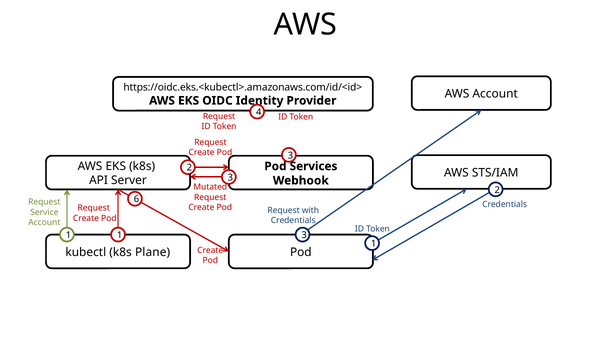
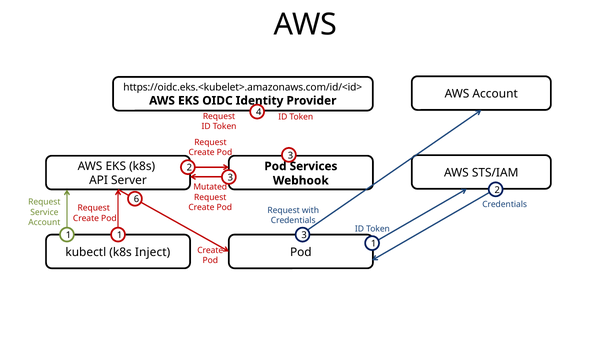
https://oidc.eks.<kubectl>.amazonaws.com/id/<id>: https://oidc.eks.<kubectl>.amazonaws.com/id/<id> -> https://oidc.eks.<kubelet>.amazonaws.com/id/<id>
Plane: Plane -> Inject
